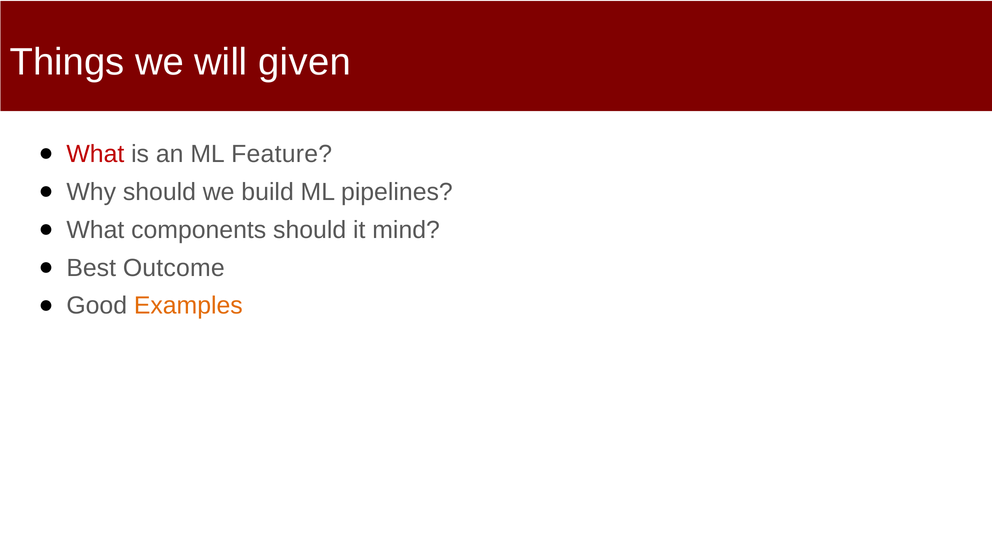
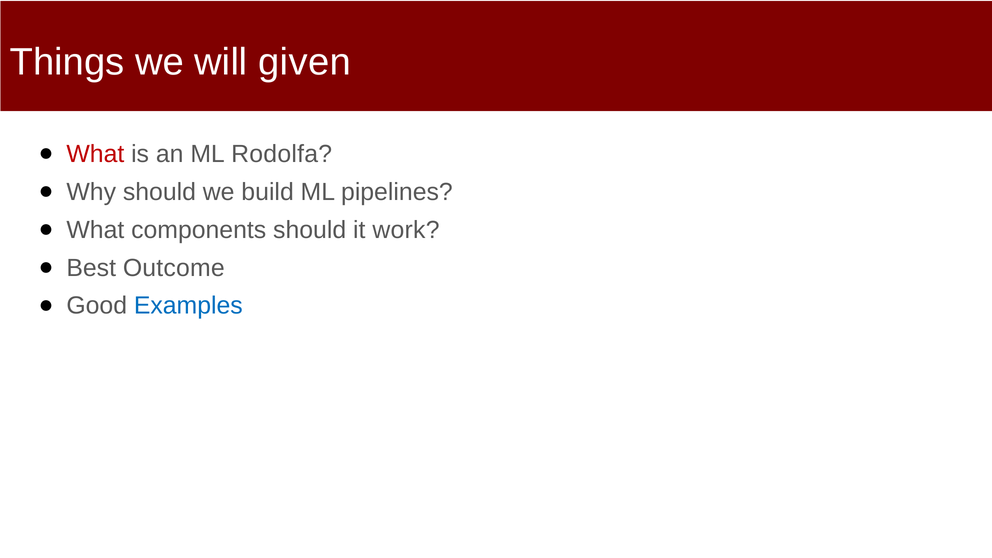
Feature: Feature -> Rodolfa
mind: mind -> work
Examples colour: orange -> blue
